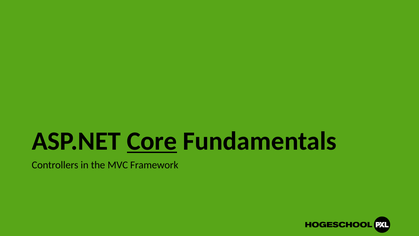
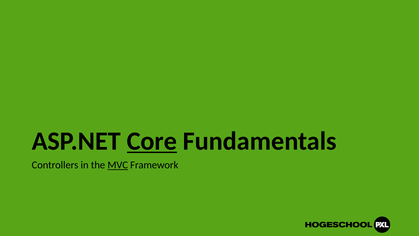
MVC underline: none -> present
